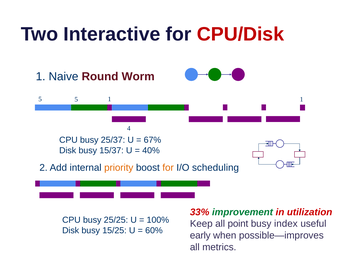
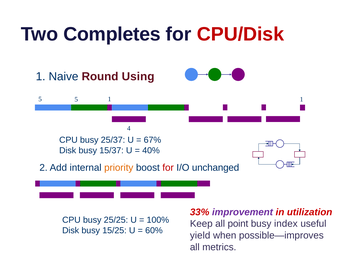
Interactive: Interactive -> Completes
Worm: Worm -> Using
for at (168, 167) colour: orange -> red
scheduling: scheduling -> unchanged
improvement colour: green -> purple
early: early -> yield
